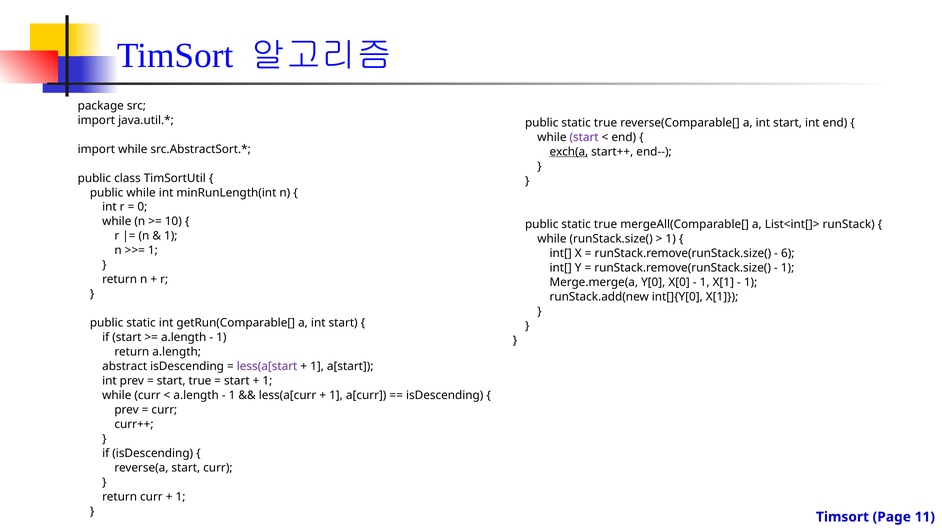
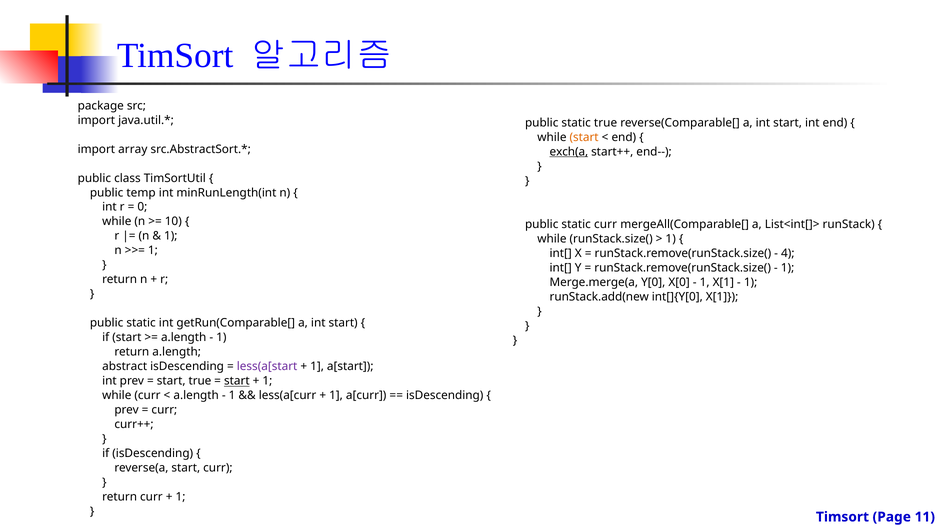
start at (584, 137) colour: purple -> orange
import while: while -> array
public while: while -> temp
true at (606, 224): true -> curr
6: 6 -> 4
start at (237, 381) underline: none -> present
